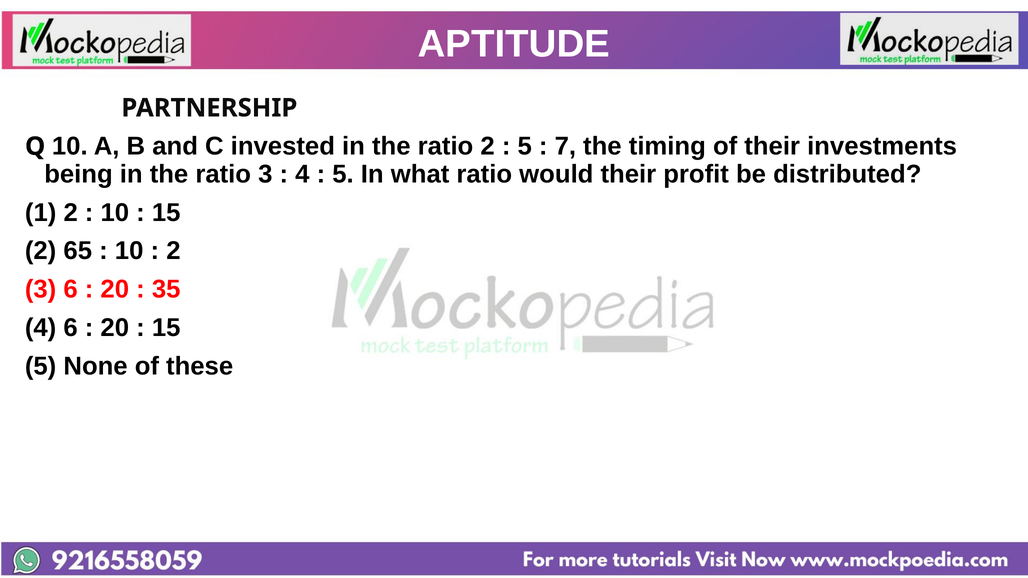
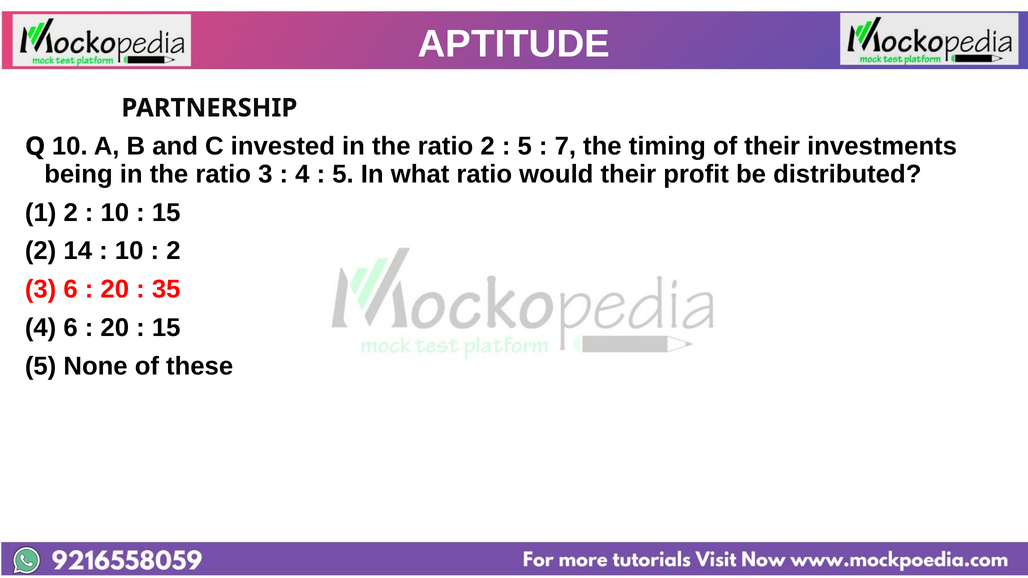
65: 65 -> 14
